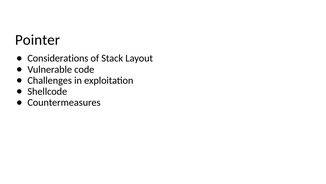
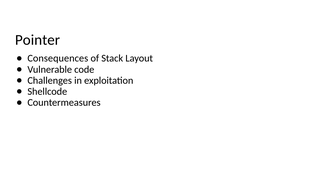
Considerations: Considerations -> Consequences
